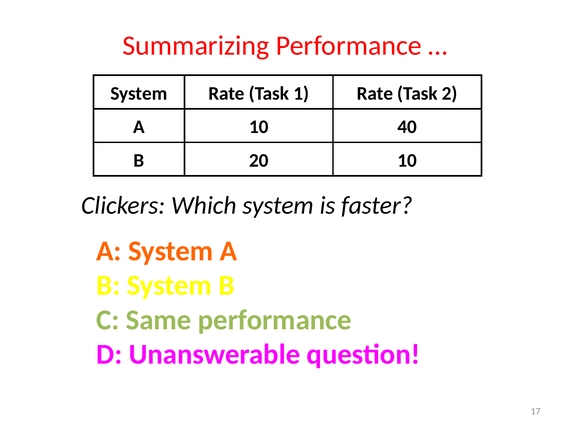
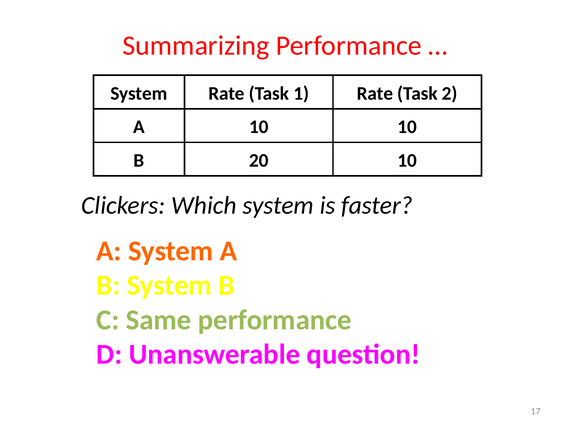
10 40: 40 -> 10
